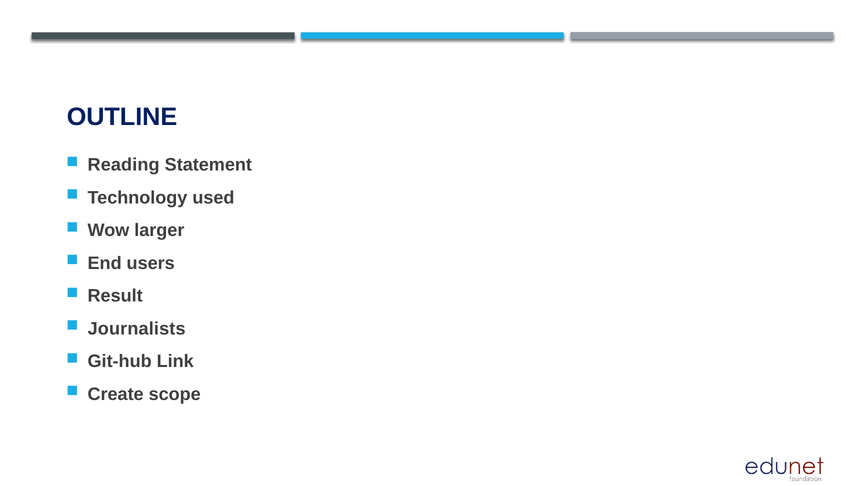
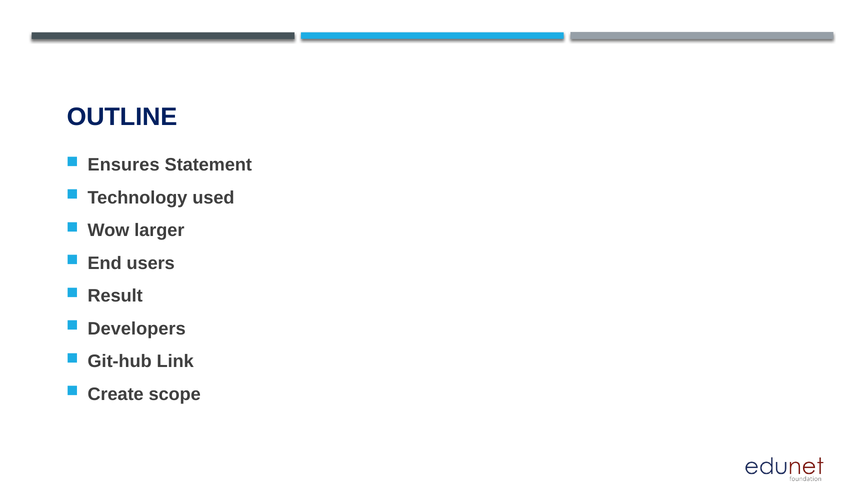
Reading: Reading -> Ensures
Journalists: Journalists -> Developers
